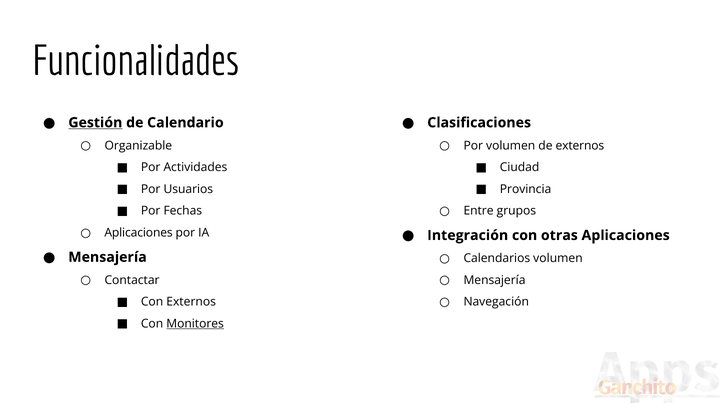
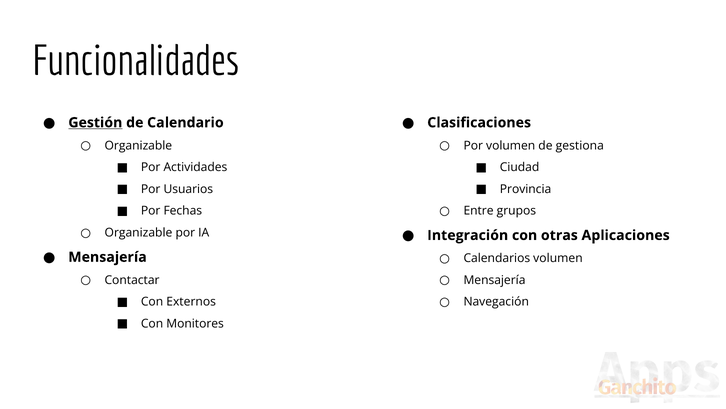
de externos: externos -> gestiona
Aplicaciones at (139, 232): Aplicaciones -> Organizable
Monitores underline: present -> none
